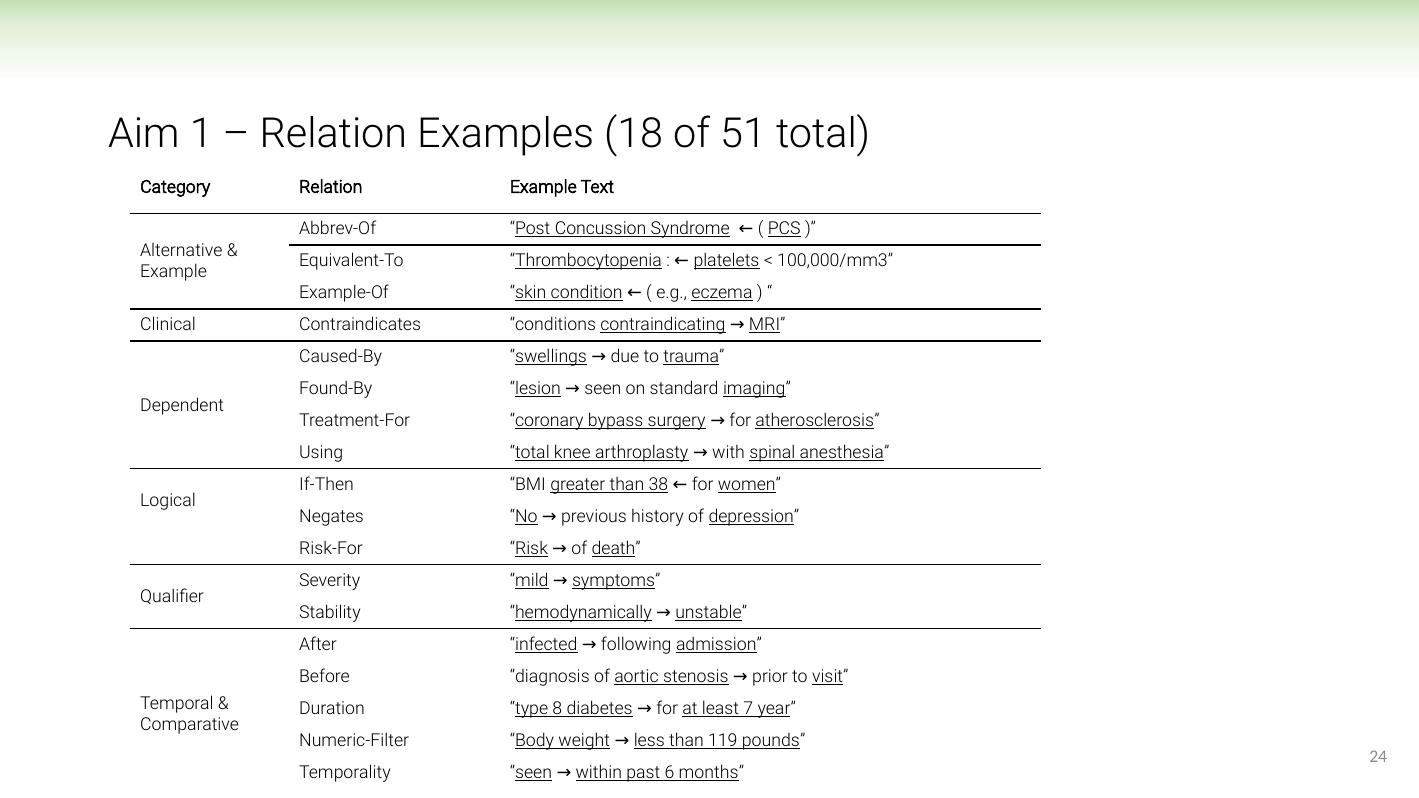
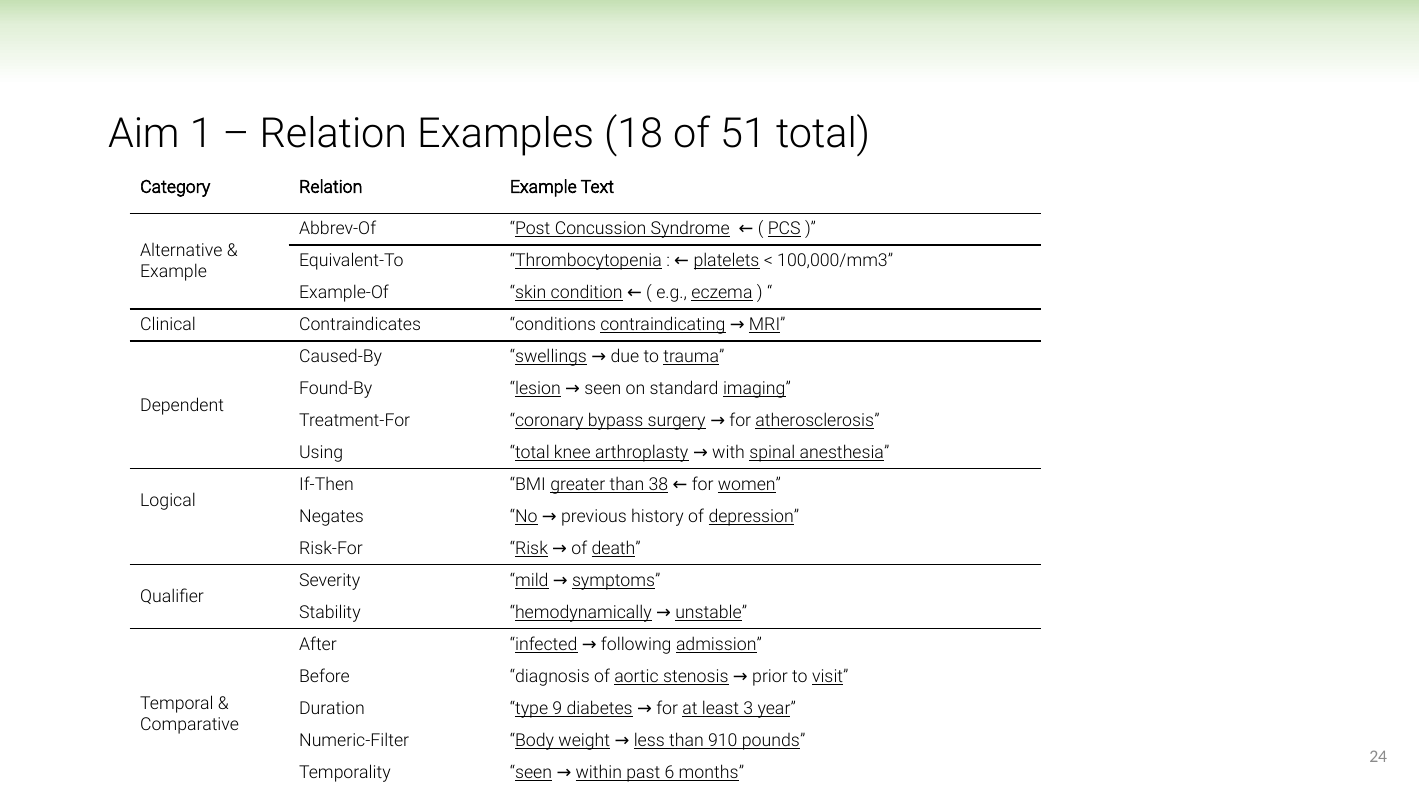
7: 7 -> 3
8: 8 -> 9
119: 119 -> 910
